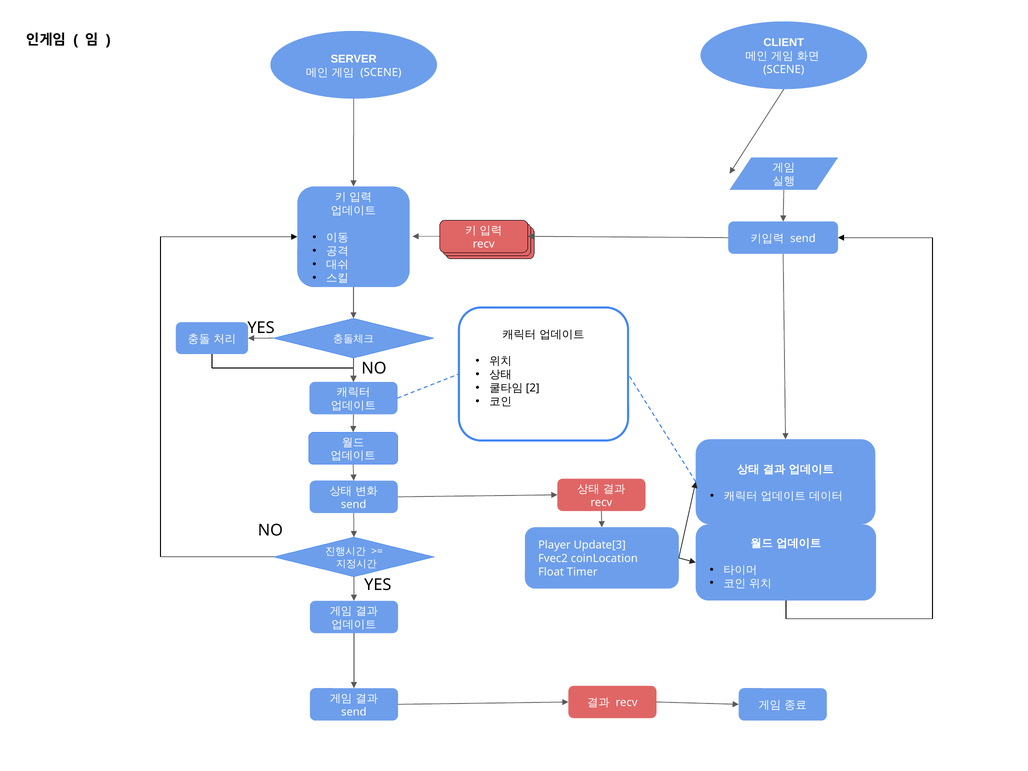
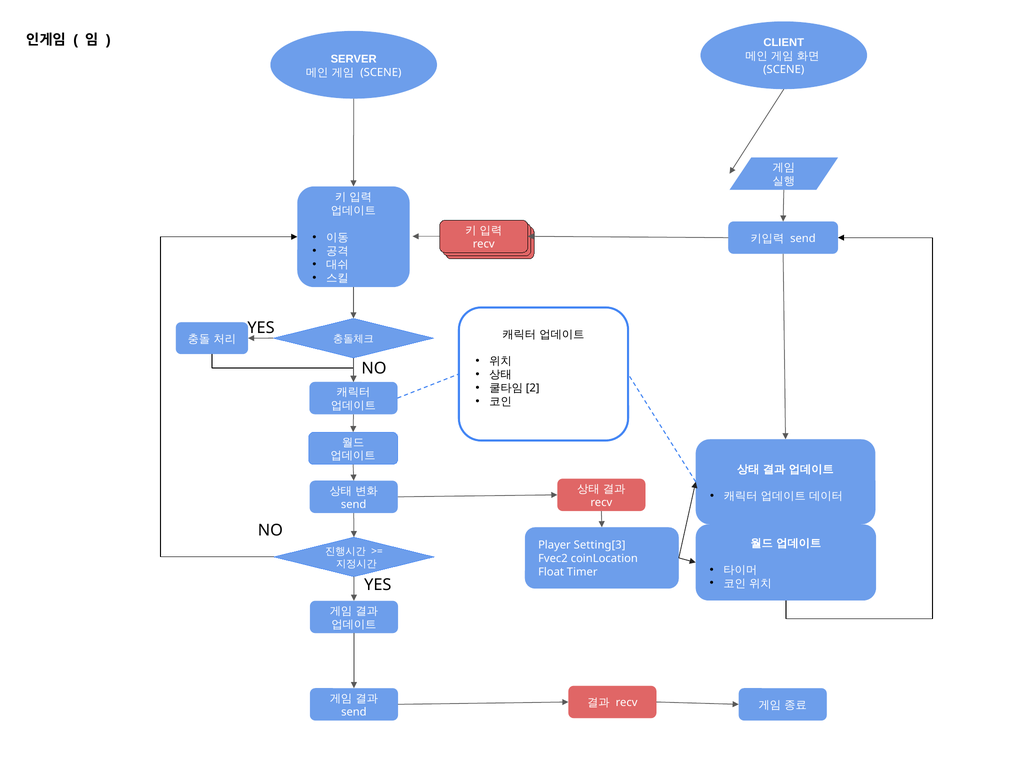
Update[3: Update[3 -> Setting[3
